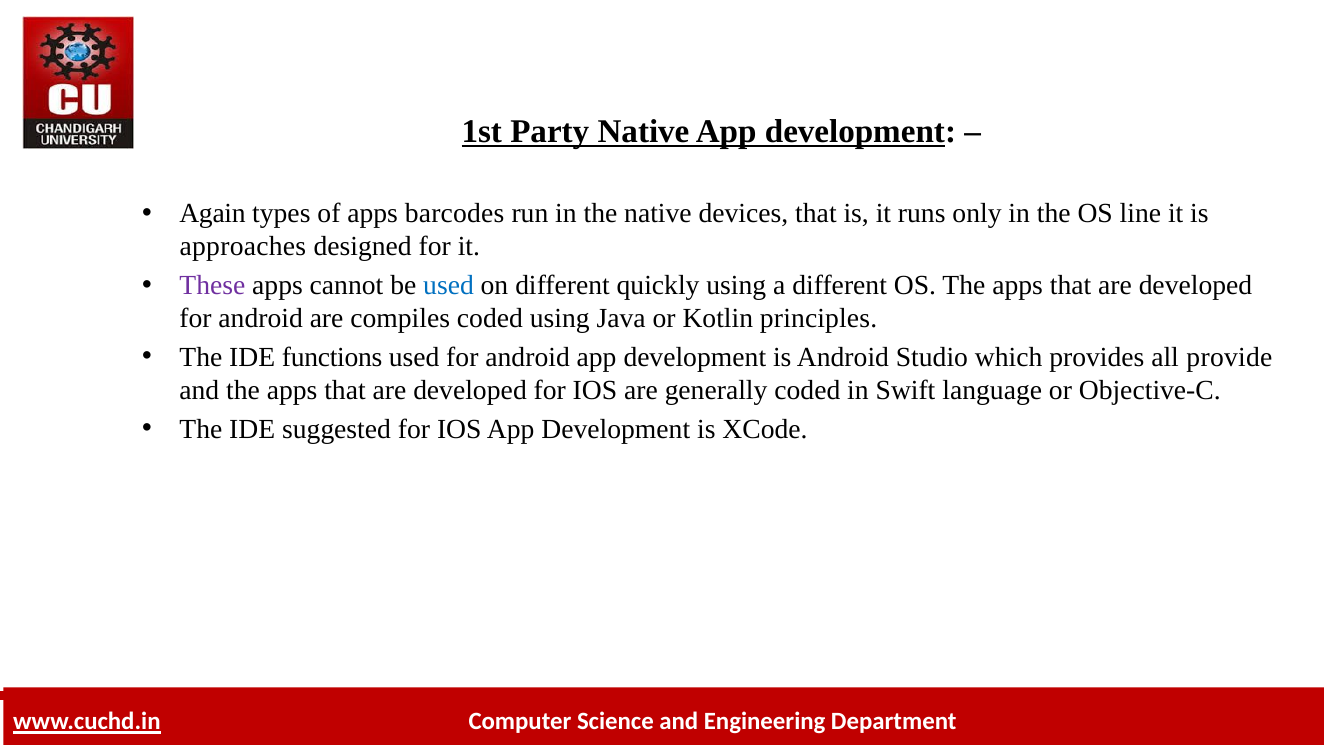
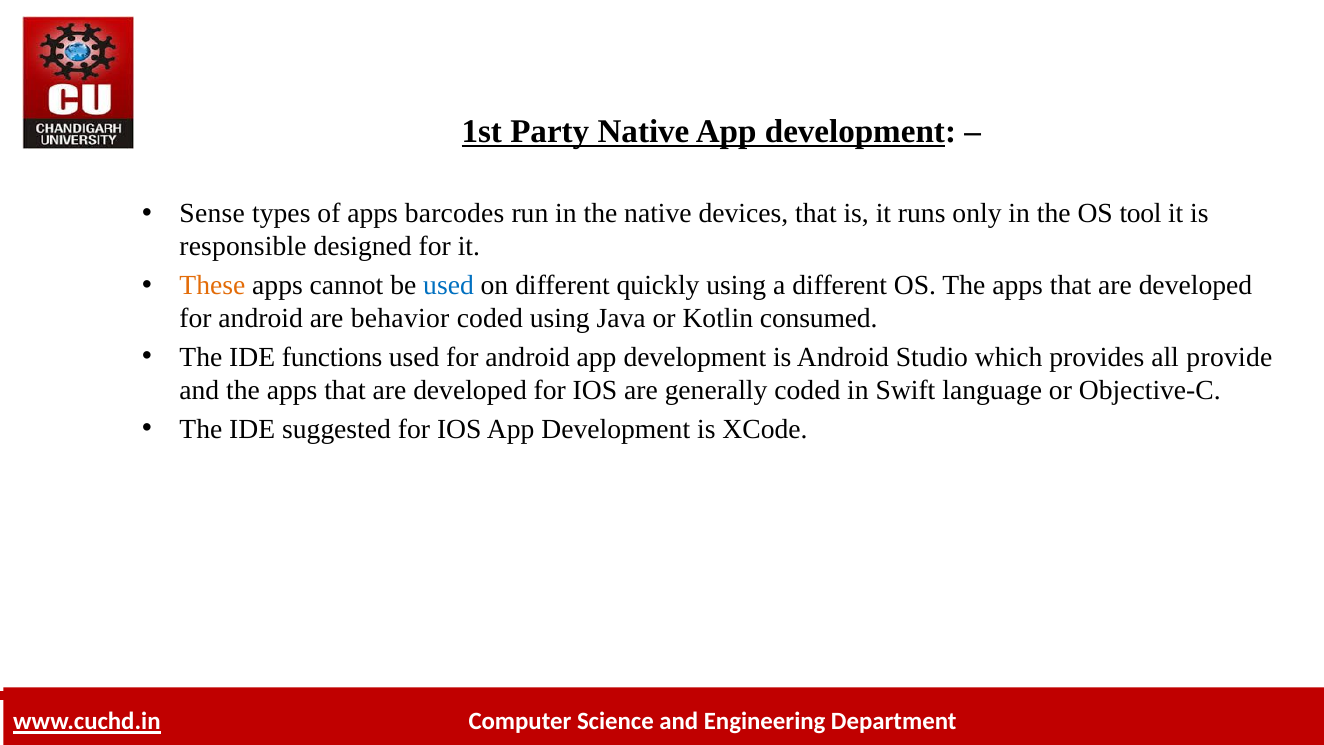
Again: Again -> Sense
line: line -> tool
approaches: approaches -> responsible
These colour: purple -> orange
compiles: compiles -> behavior
principles: principles -> consumed
